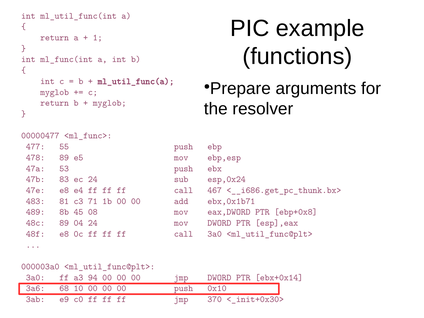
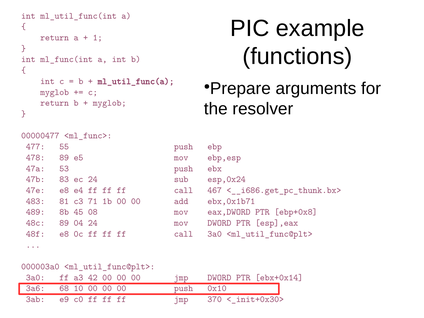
94: 94 -> 42
